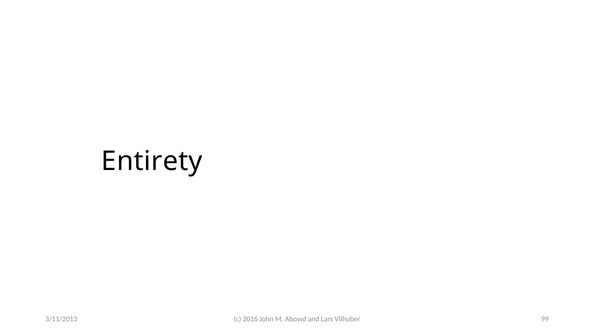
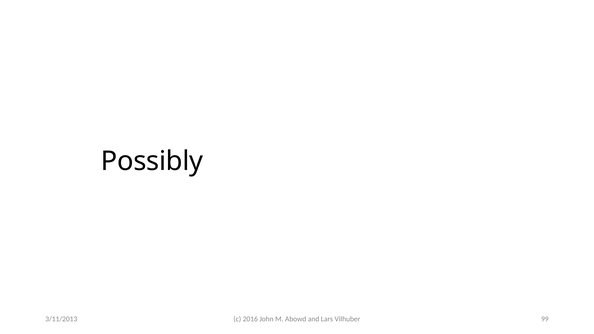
Entirety: Entirety -> Possibly
